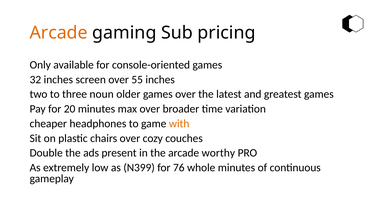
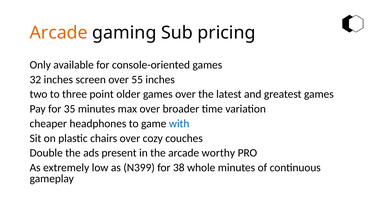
noun: noun -> point
20: 20 -> 35
with colour: orange -> blue
76: 76 -> 38
